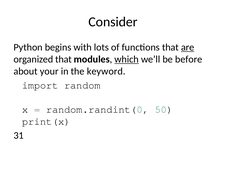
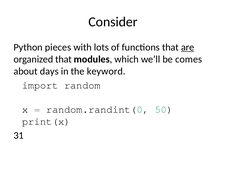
begins: begins -> pieces
which underline: present -> none
before: before -> comes
your: your -> days
